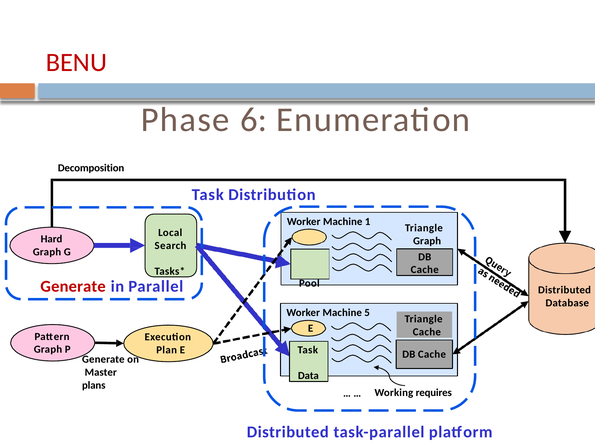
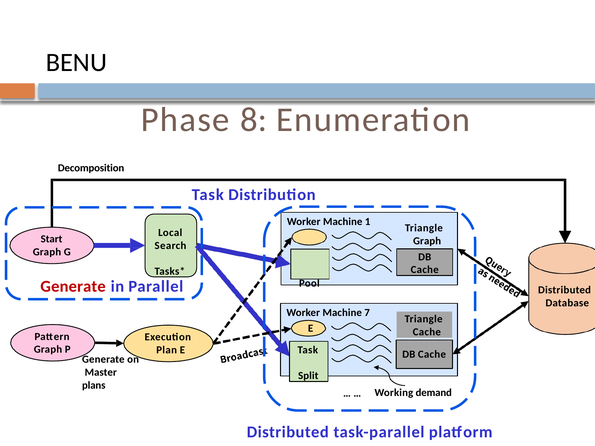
BENU colour: red -> black
6: 6 -> 8
Hard: Hard -> Start
5: 5 -> 7
Data: Data -> Split
requires: requires -> demand
